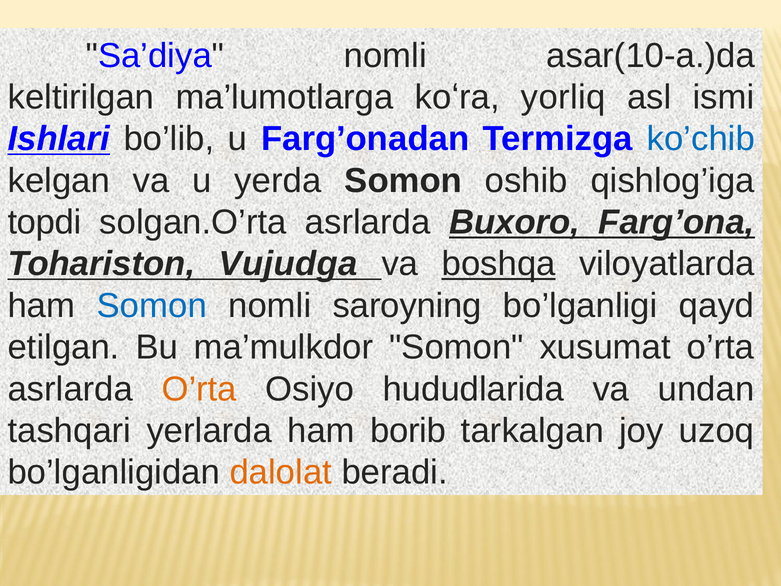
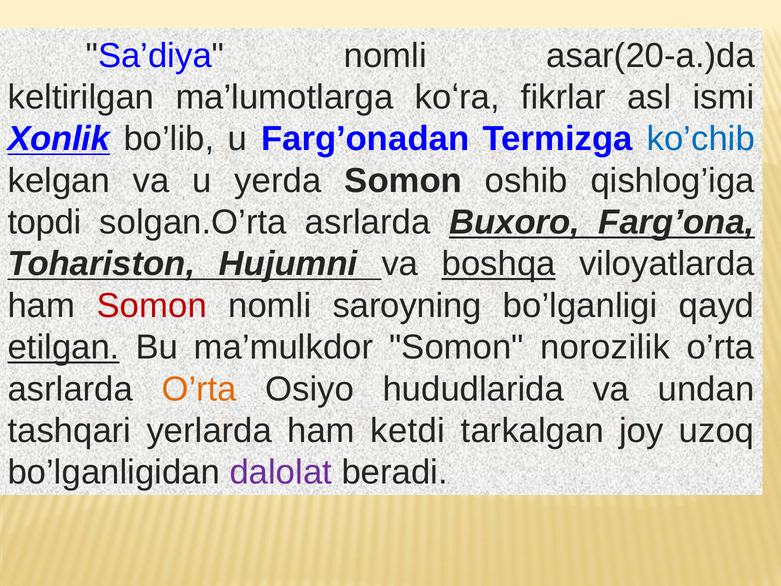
asar(10-a.)da: asar(10-a.)da -> asar(20-a.)da
yorliq: yorliq -> fikrlar
Ishlari: Ishlari -> Xonlik
Vujudga: Vujudga -> Hujumni
Somon at (152, 306) colour: blue -> red
etilgan underline: none -> present
xusumat: xusumat -> norozilik
borib: borib -> ketdi
dalolat colour: orange -> purple
